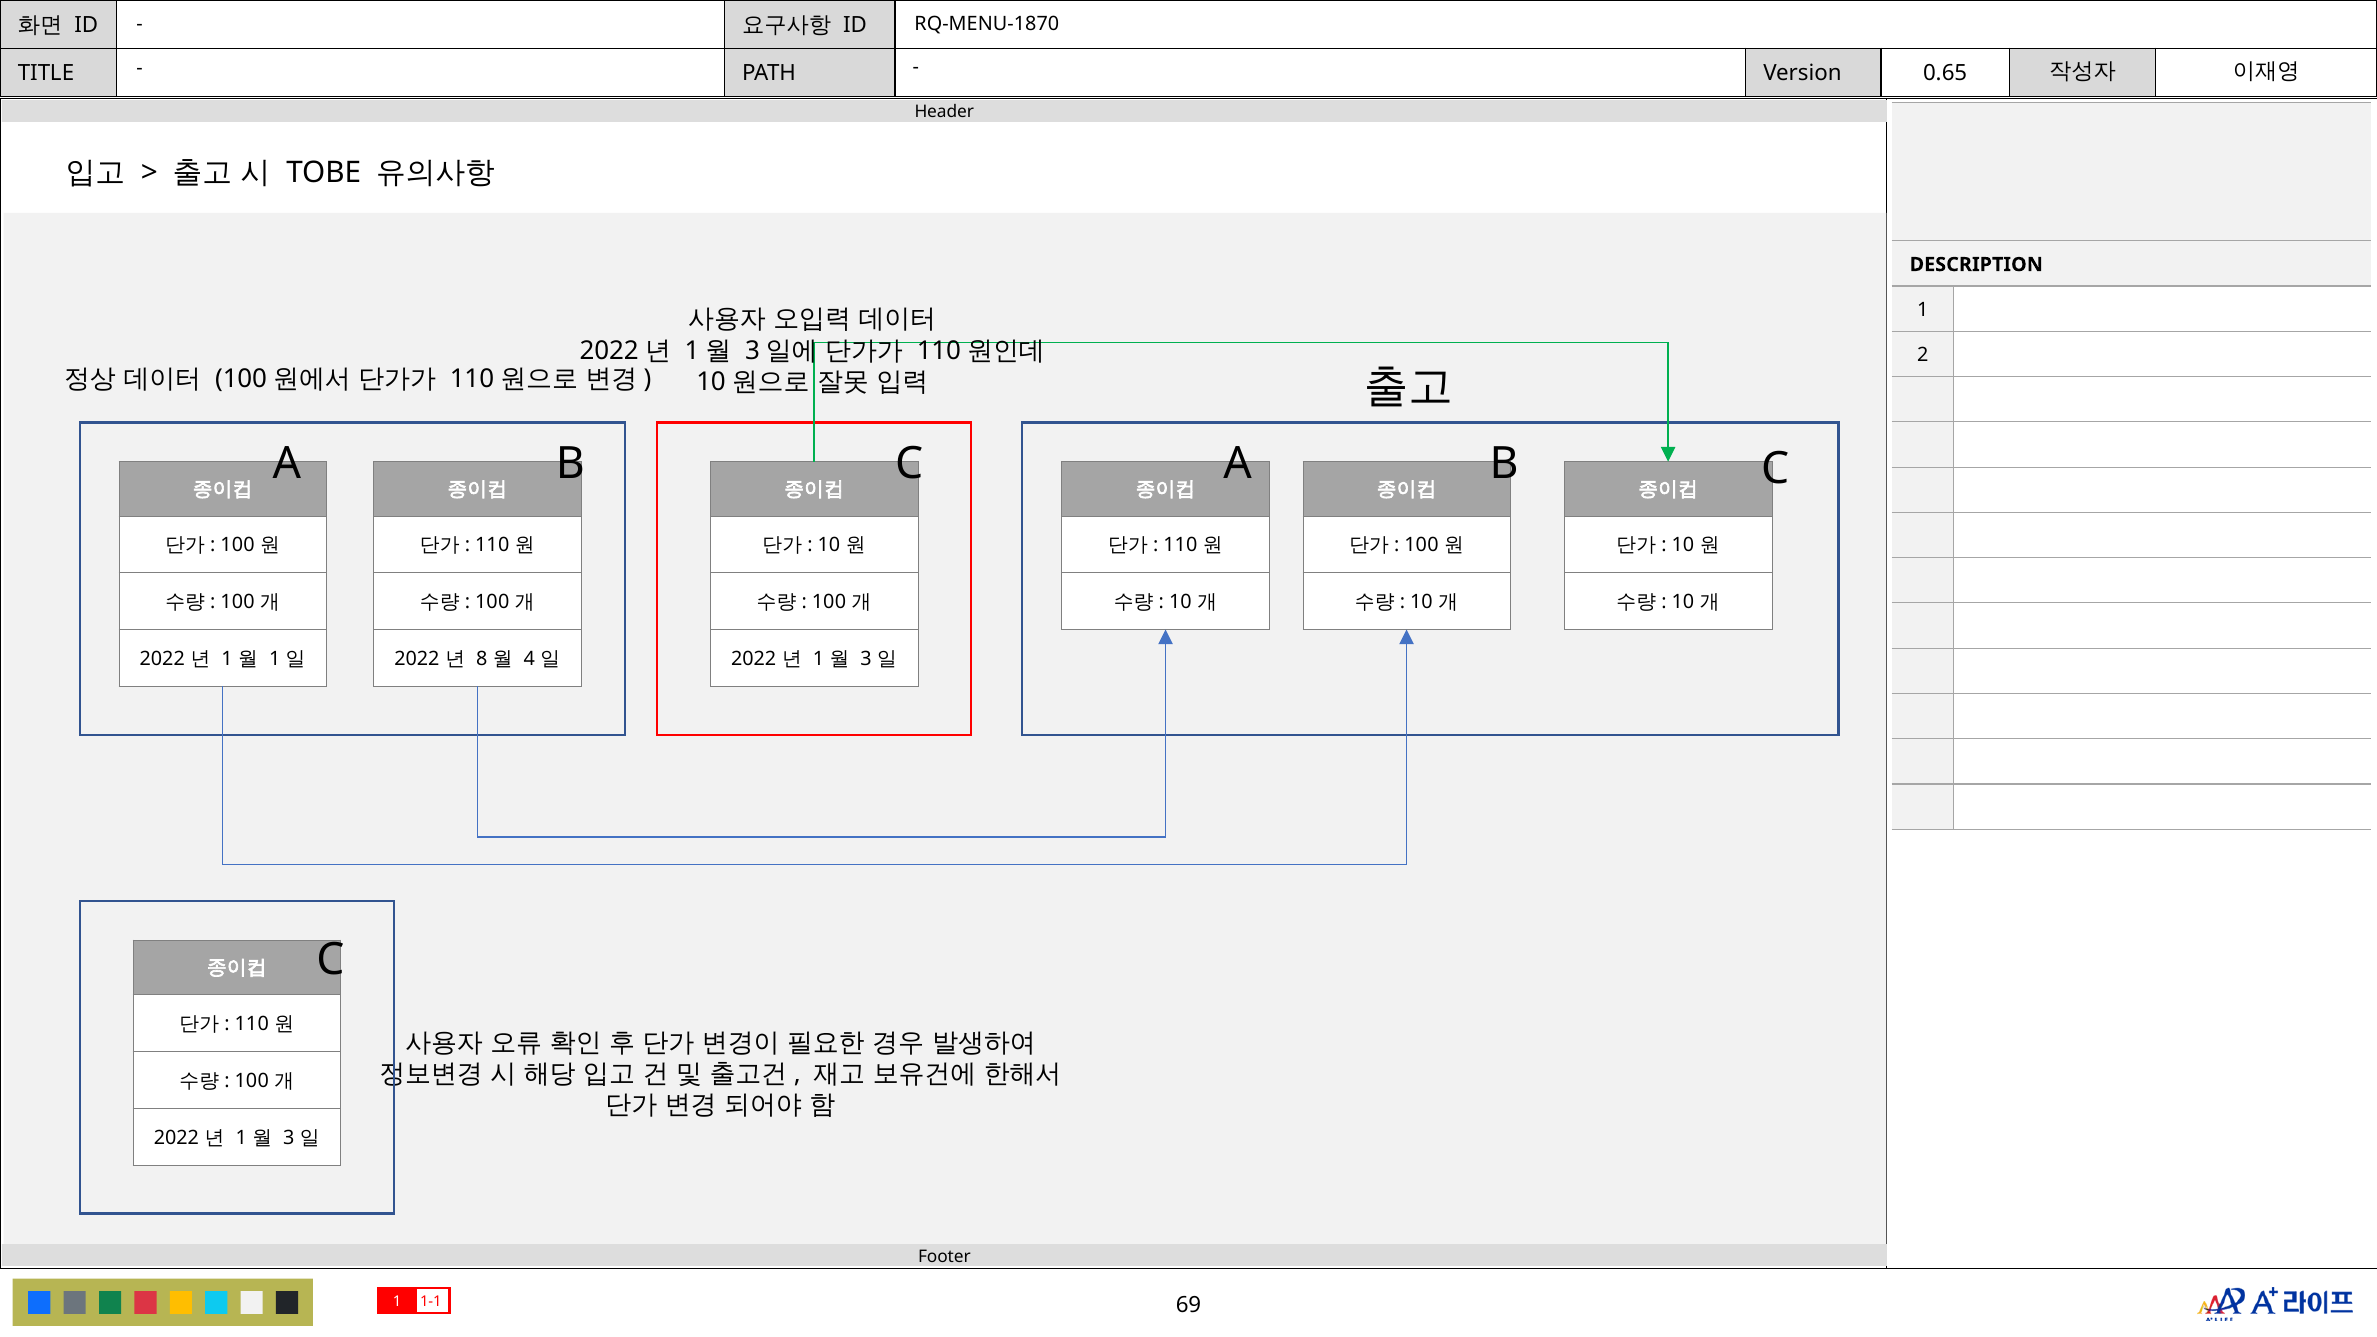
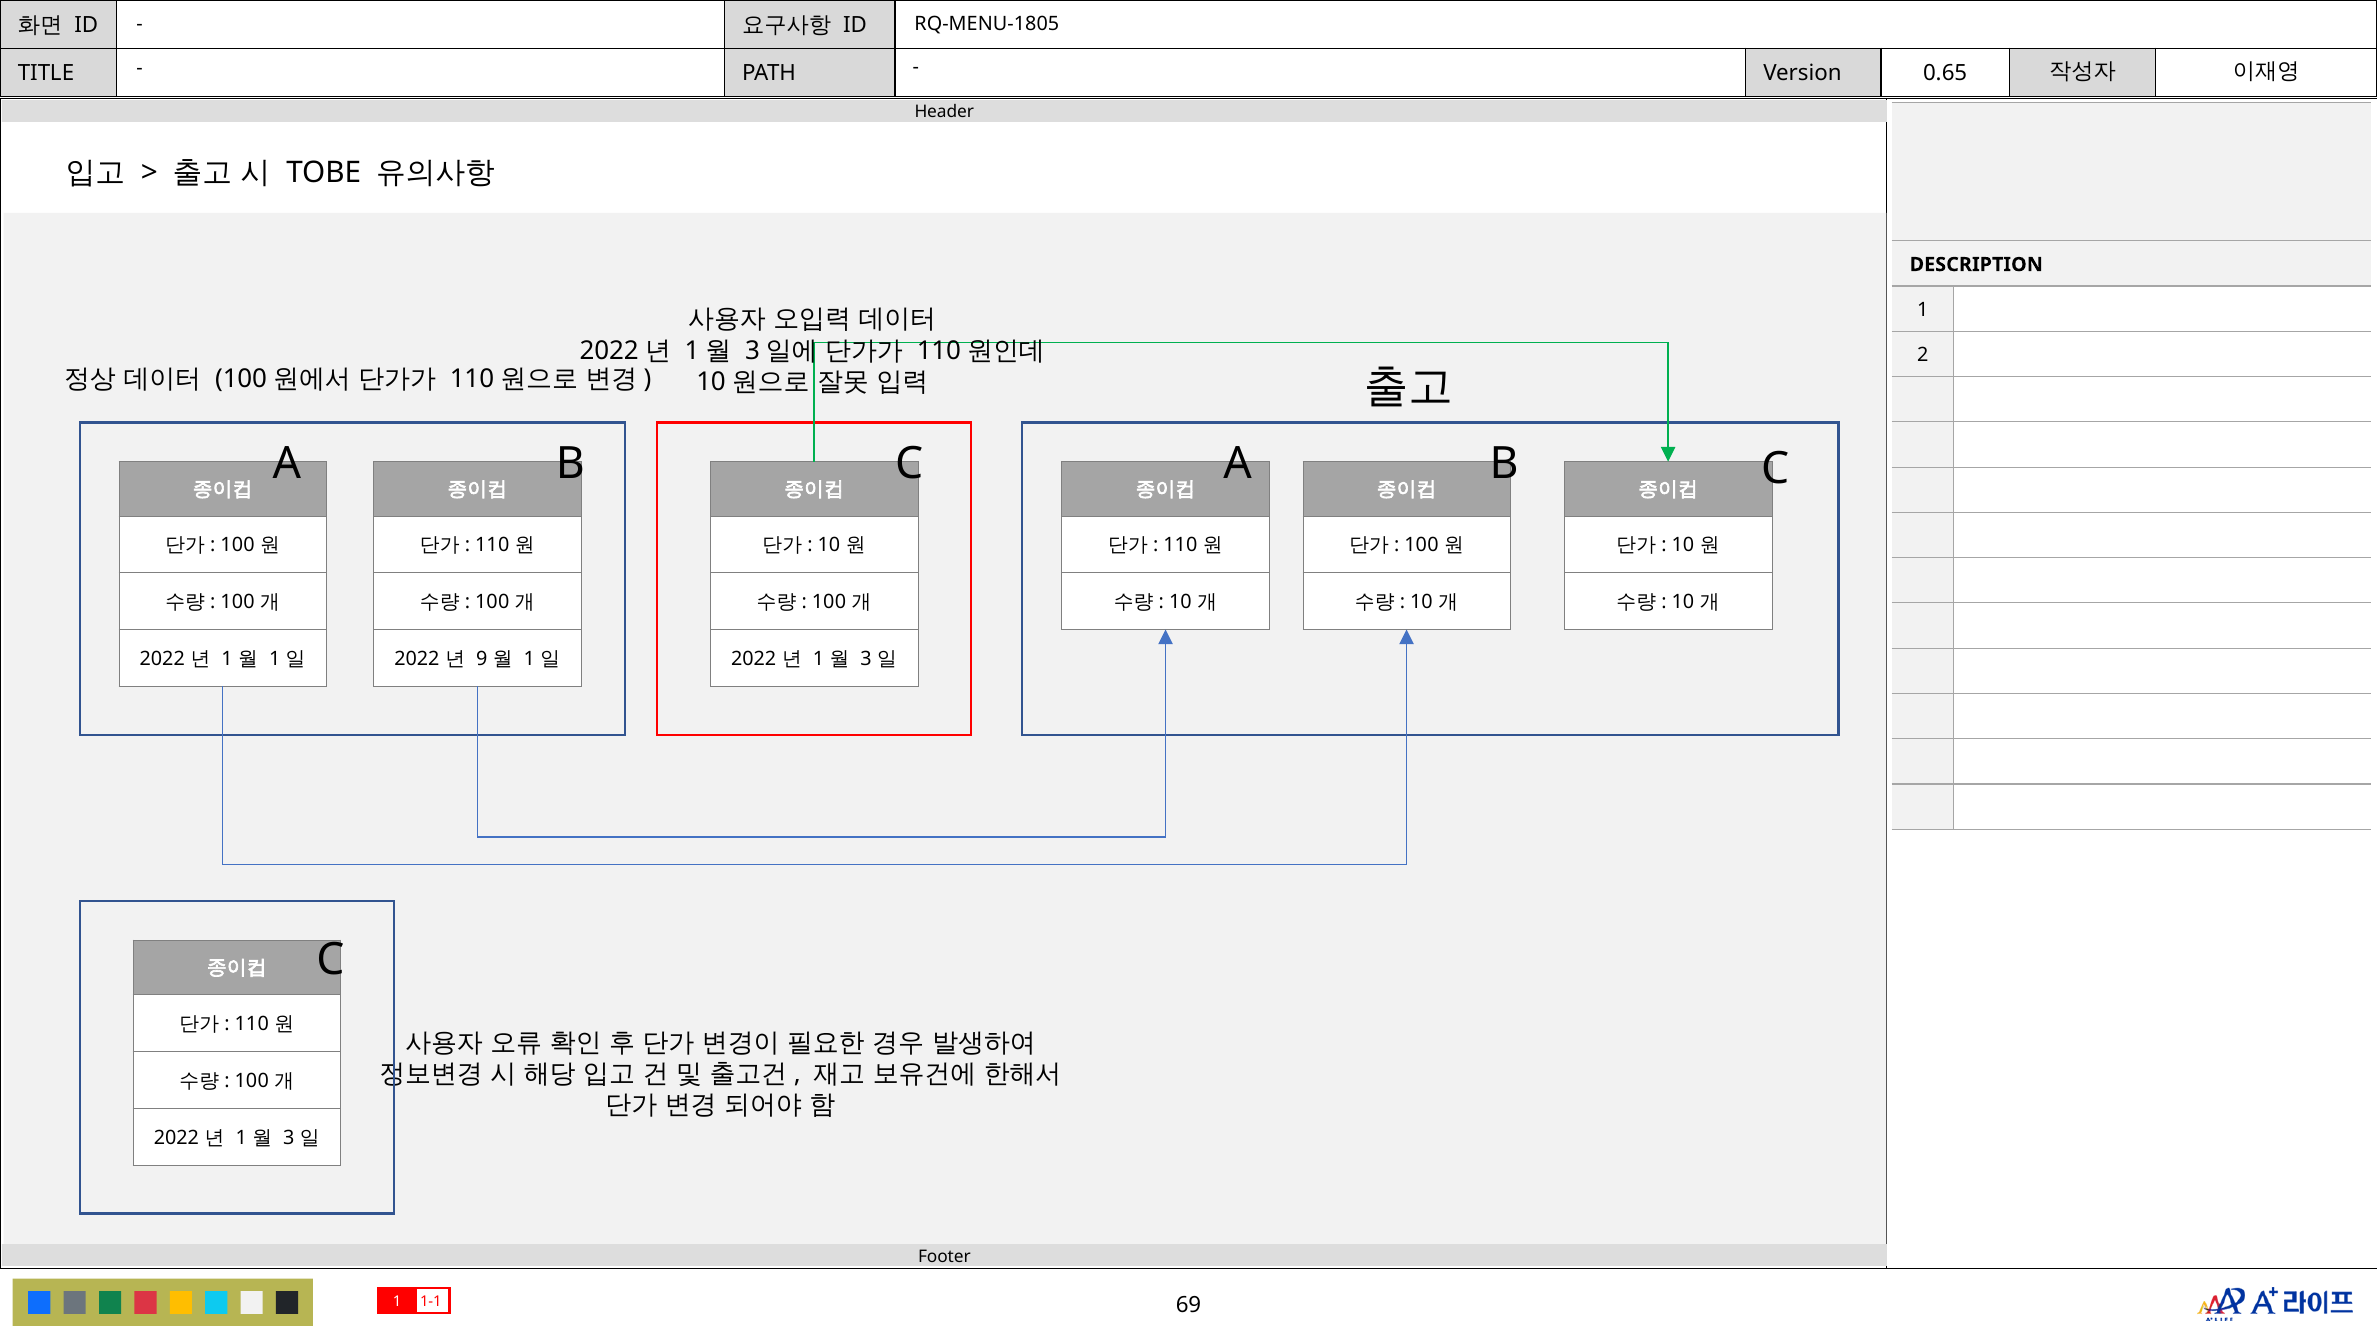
RQ-MENU-1870: RQ-MENU-1870 -> RQ-MENU-1805
8: 8 -> 9
4 at (529, 659): 4 -> 1
